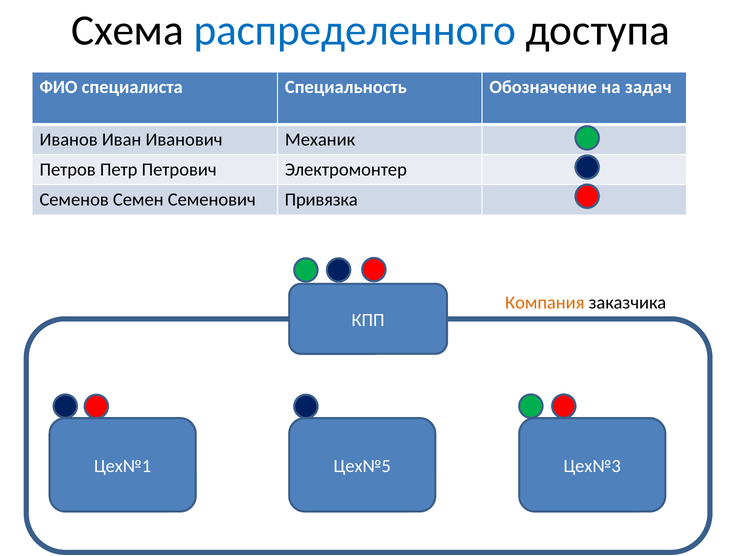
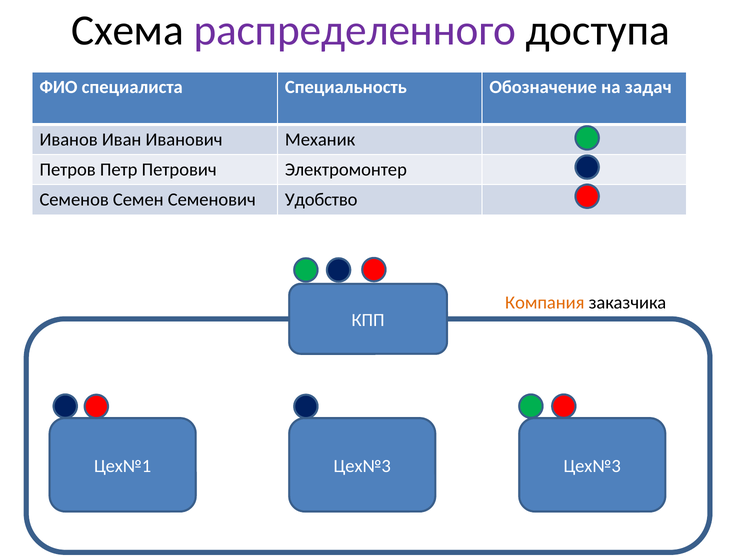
распределенного colour: blue -> purple
Привязка: Привязка -> Удобство
Цех№1 Цех№5: Цех№5 -> Цех№3
